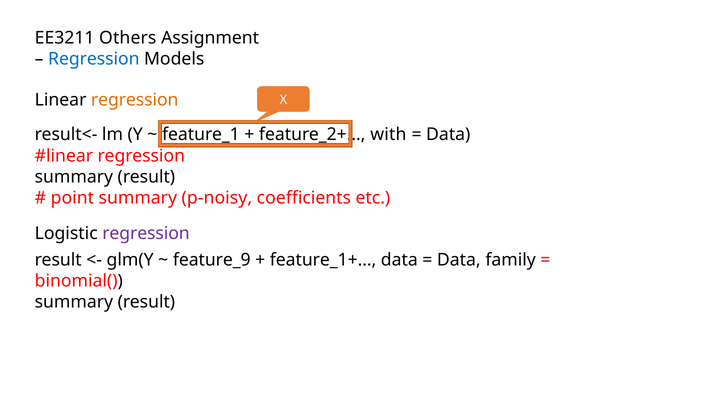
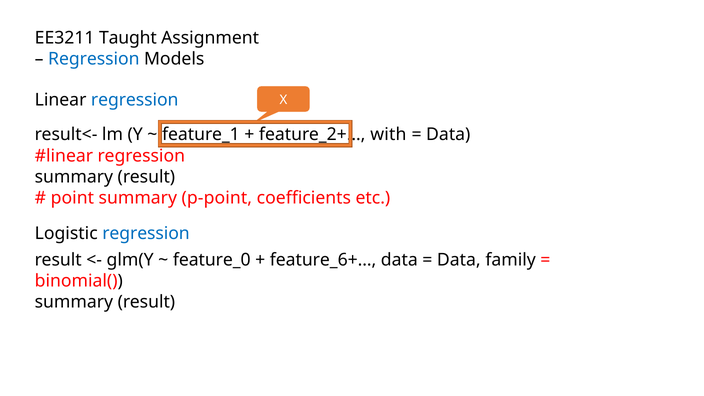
Others: Others -> Taught
regression at (135, 100) colour: orange -> blue
p-noisy: p-noisy -> p-point
regression at (146, 233) colour: purple -> blue
feature_9: feature_9 -> feature_0
feature_1+…: feature_1+… -> feature_6+…
